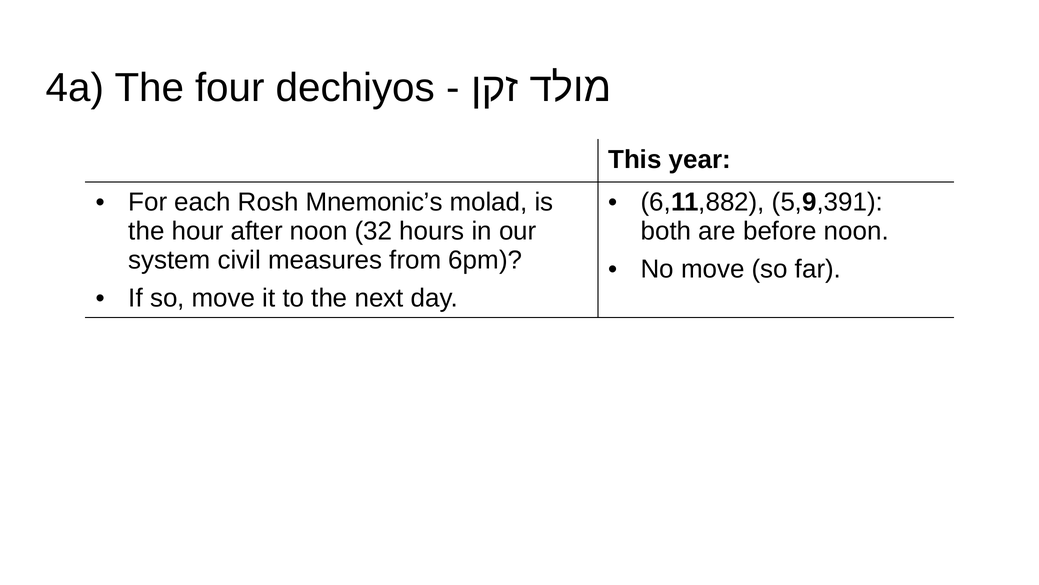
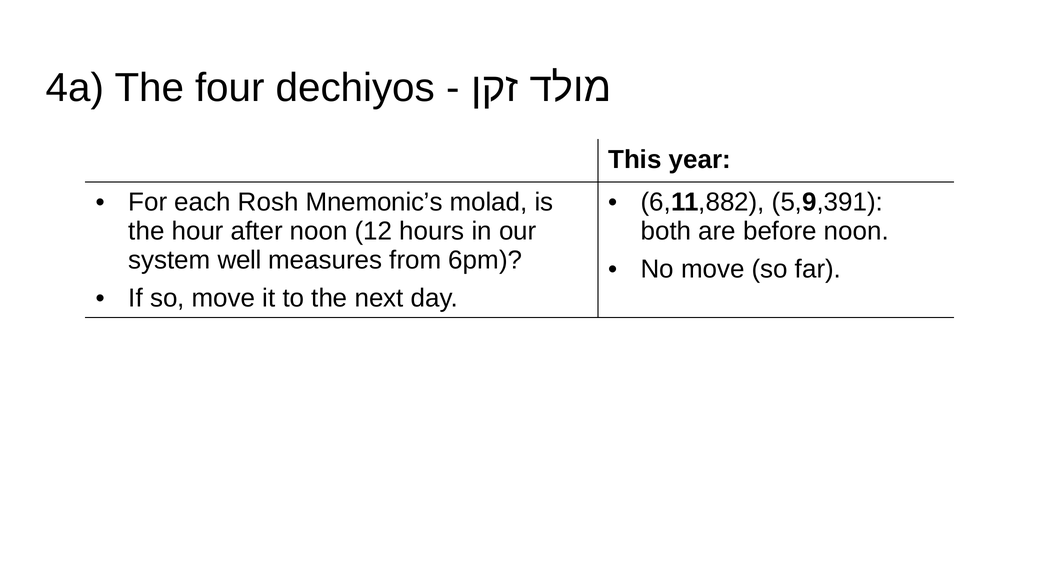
32: 32 -> 12
civil: civil -> well
